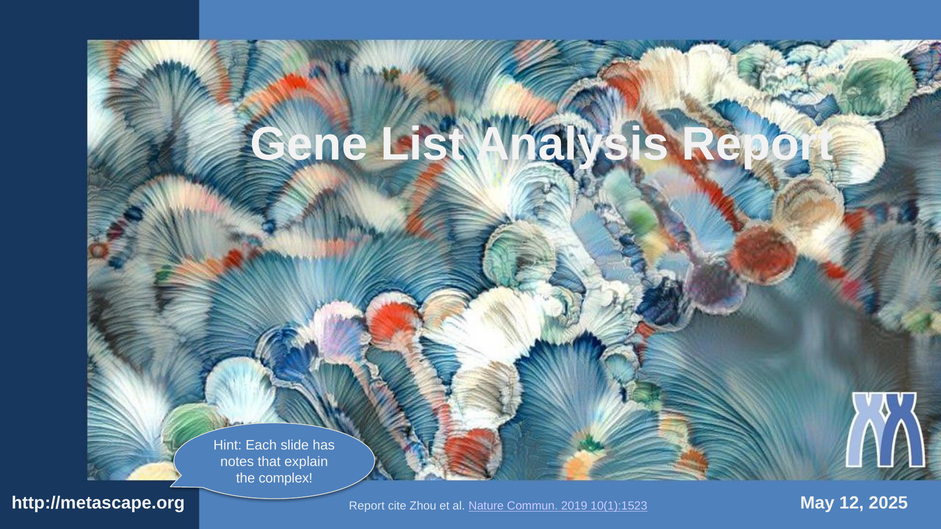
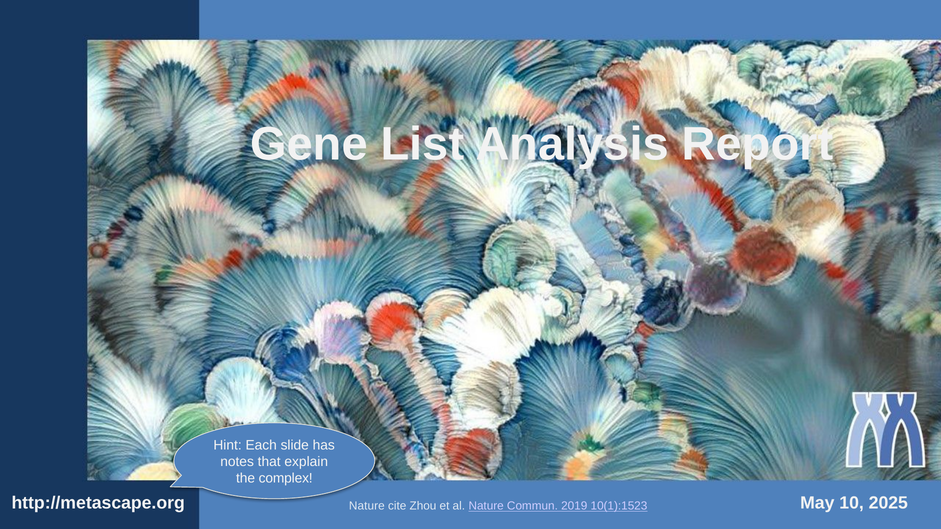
12: 12 -> 10
Report at (367, 506): Report -> Nature
